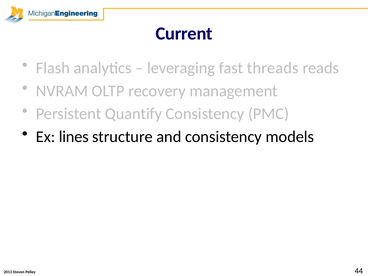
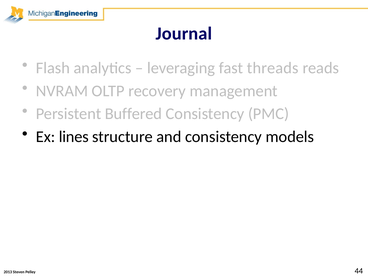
Current: Current -> Journal
Quantify: Quantify -> Buffered
